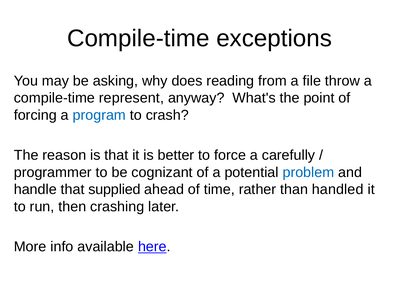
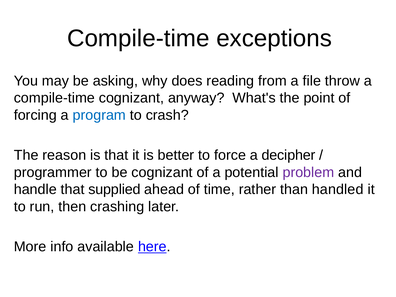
compile-time represent: represent -> cognizant
carefully: carefully -> decipher
problem colour: blue -> purple
